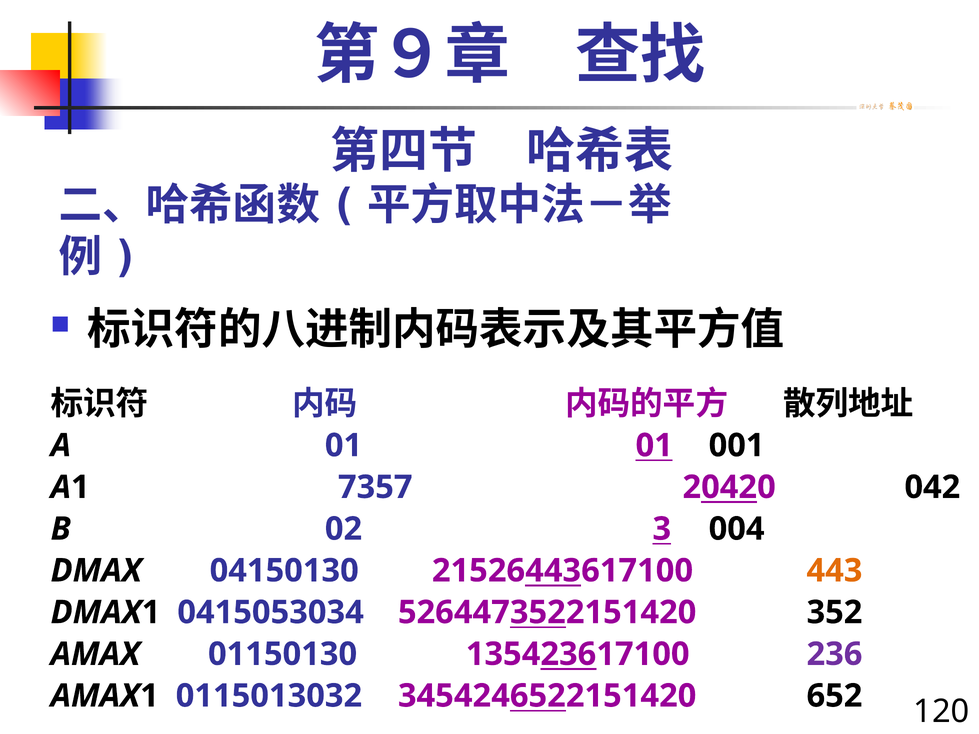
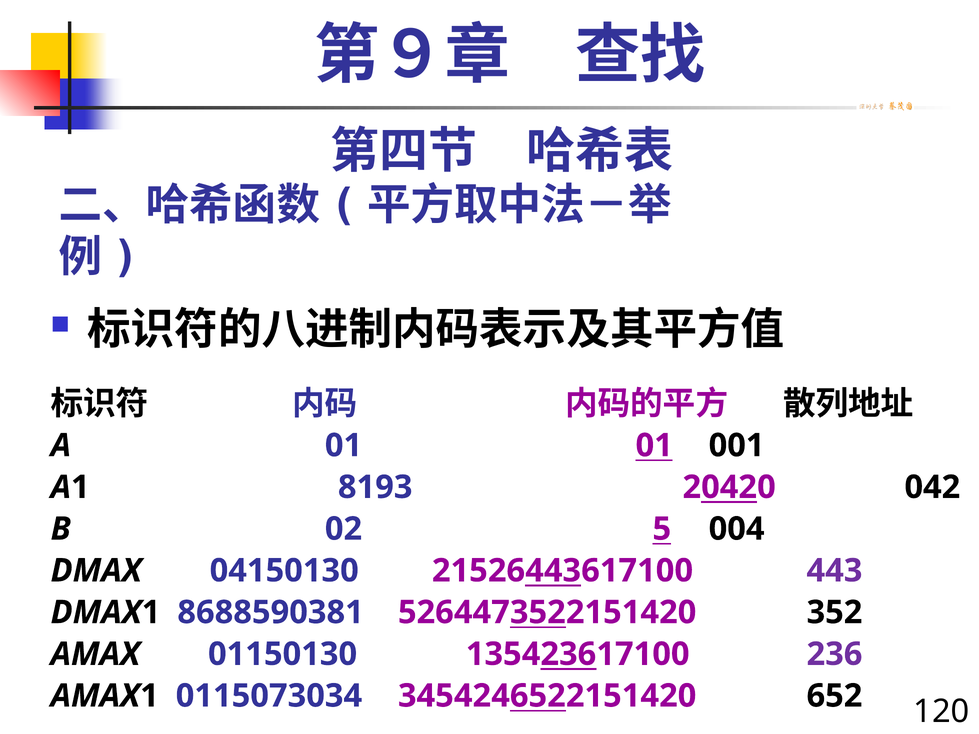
7357: 7357 -> 8193
3: 3 -> 5
443 colour: orange -> purple
0415053034: 0415053034 -> 8688590381
0115013032: 0115013032 -> 0115073034
